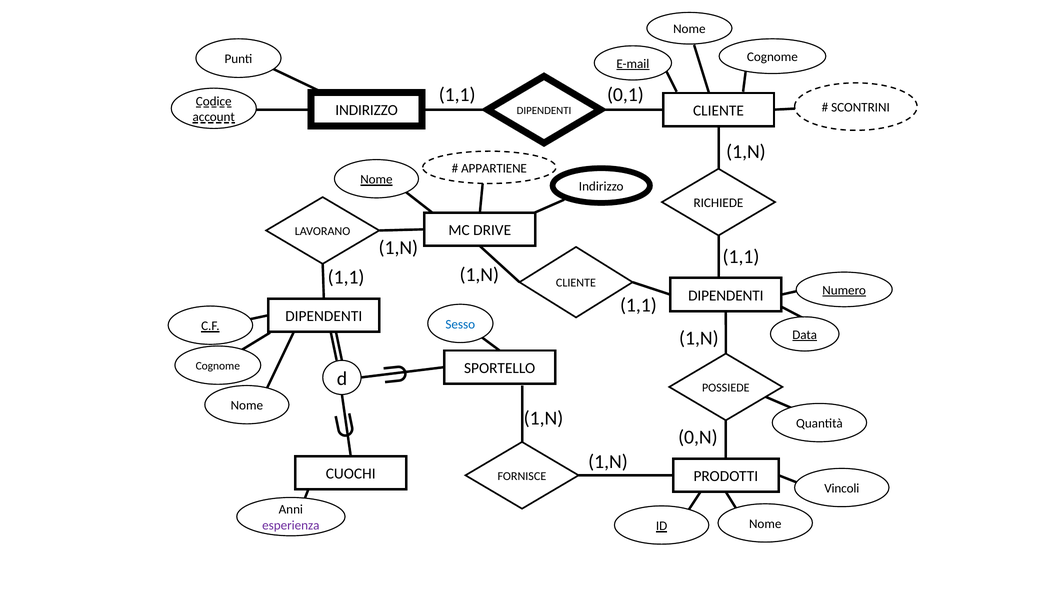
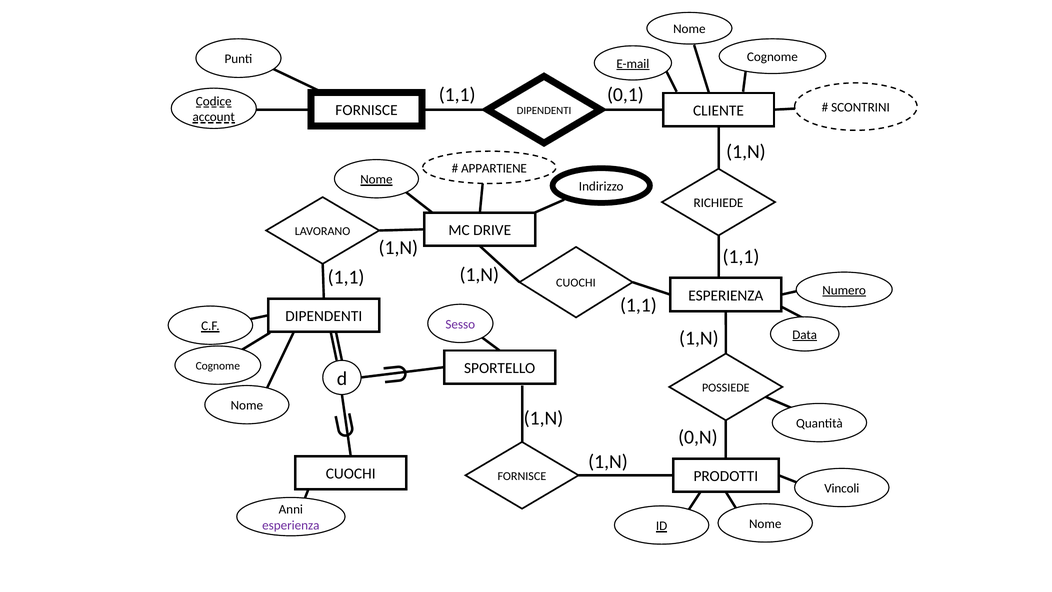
INDIRIZZO at (367, 110): INDIRIZZO -> FORNISCE
1,1 CLIENTE: CLIENTE -> CUOCHI
DIPENDENTI at (726, 296): DIPENDENTI -> ESPERIENZA
Sesso colour: blue -> purple
